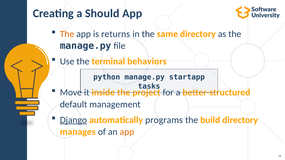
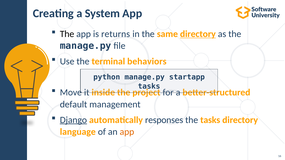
Should: Should -> System
The at (67, 34) colour: orange -> black
directory at (198, 34) underline: none -> present
programs: programs -> responses
the build: build -> tasks
manages: manages -> language
